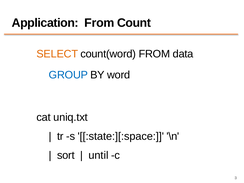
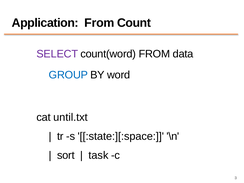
SELECT colour: orange -> purple
uniq.txt: uniq.txt -> until.txt
until: until -> task
